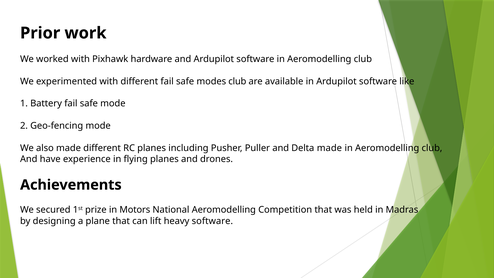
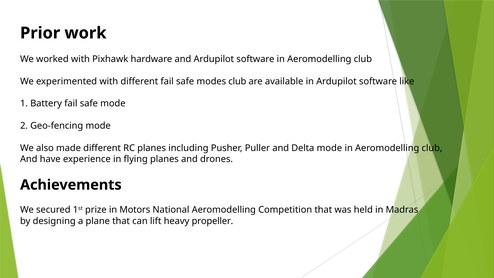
Delta made: made -> mode
heavy software: software -> propeller
